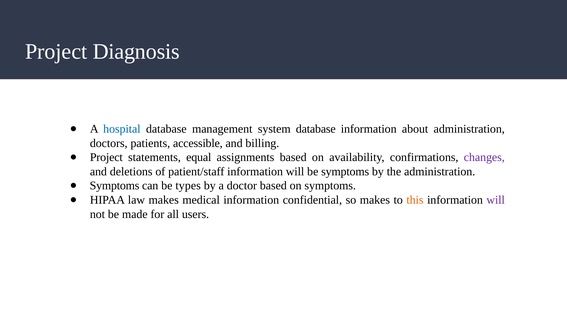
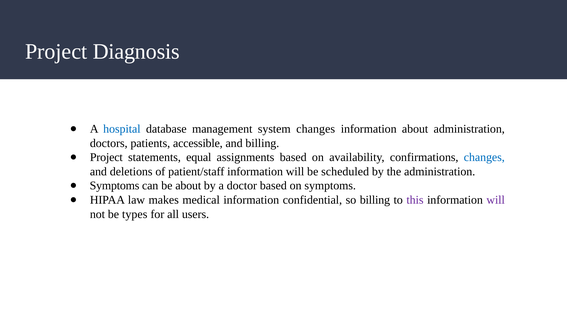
system database: database -> changes
changes at (484, 157) colour: purple -> blue
be symptoms: symptoms -> scheduled
be types: types -> about
so makes: makes -> billing
this colour: orange -> purple
made: made -> types
